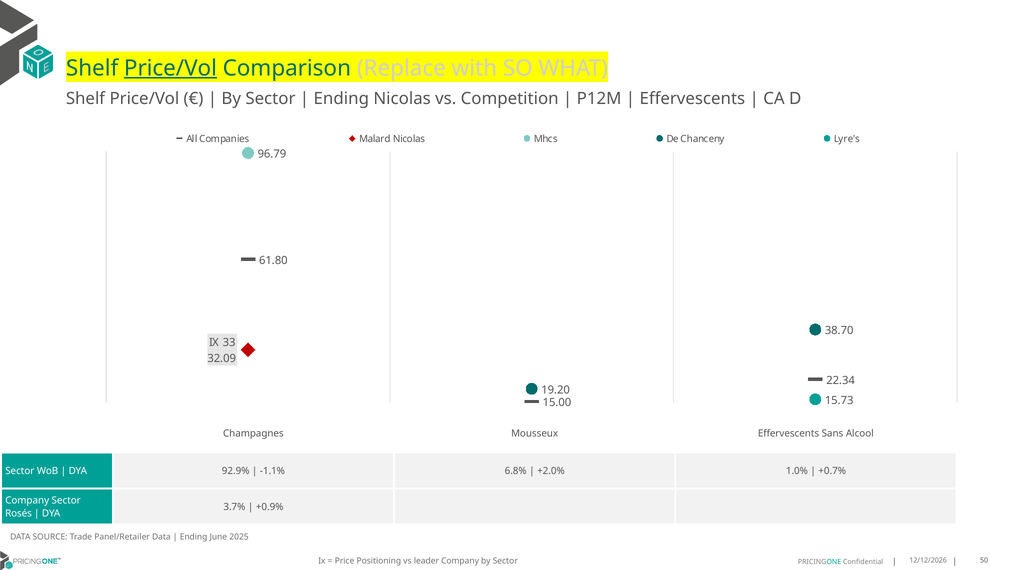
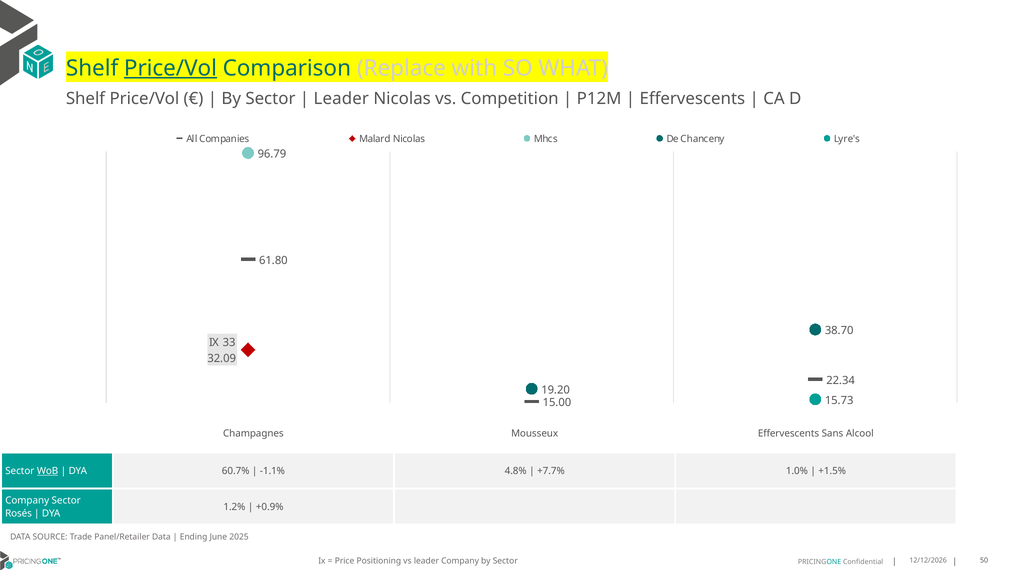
Ending at (341, 99): Ending -> Leader
WoB underline: none -> present
92.9%: 92.9% -> 60.7%
6.8%: 6.8% -> 4.8%
+2.0%: +2.0% -> +7.7%
+0.7%: +0.7% -> +1.5%
3.7%: 3.7% -> 1.2%
